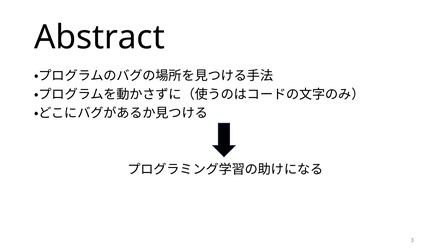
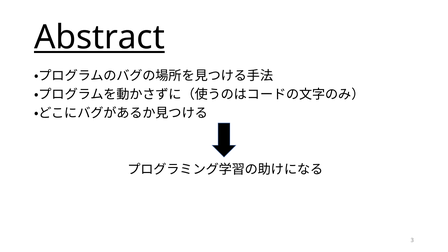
Abstract underline: none -> present
